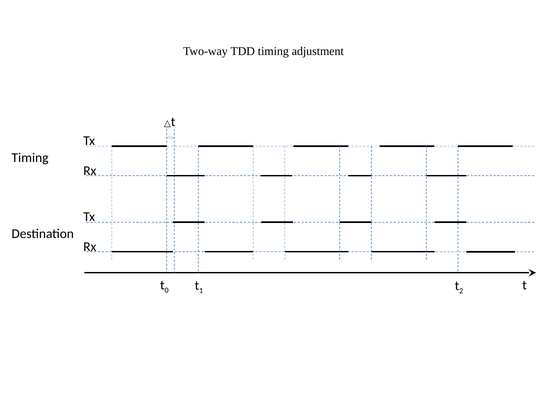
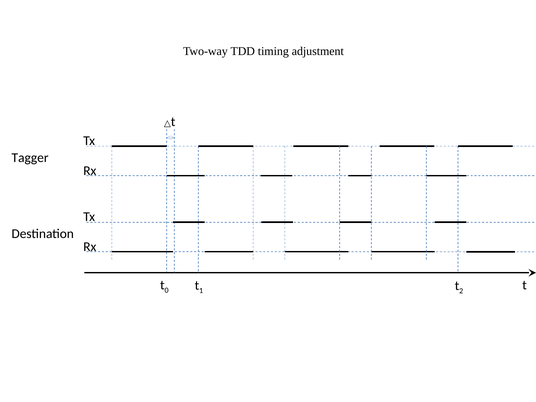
Timing at (30, 158): Timing -> Tagger
